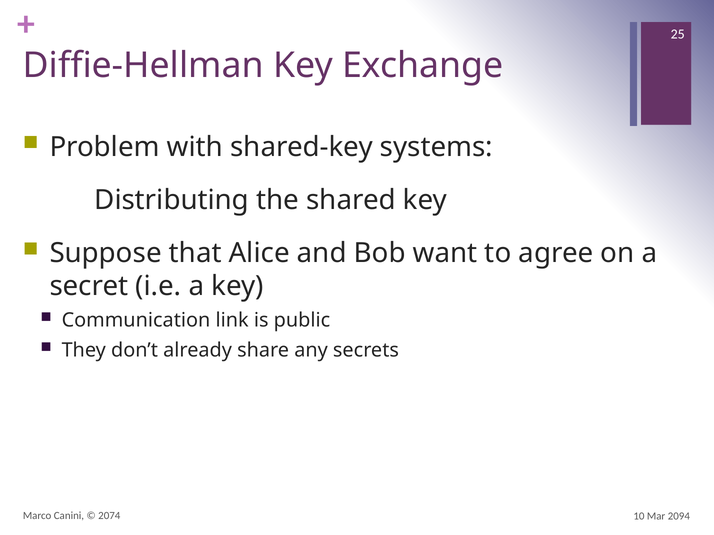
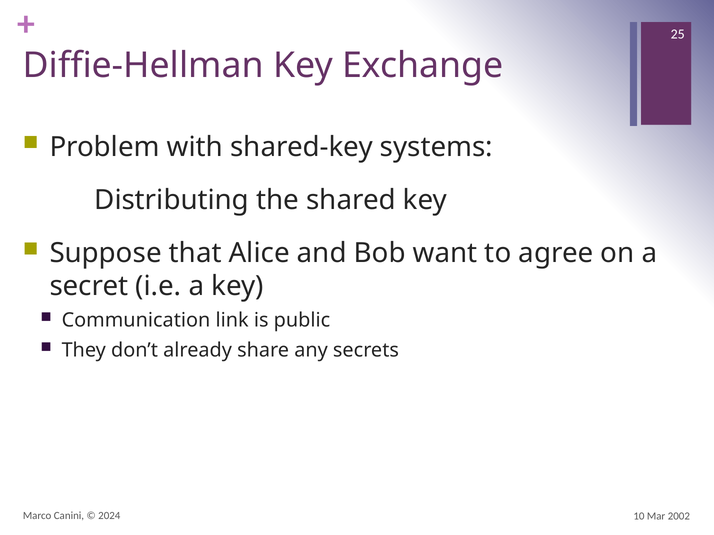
2074: 2074 -> 2024
2094: 2094 -> 2002
